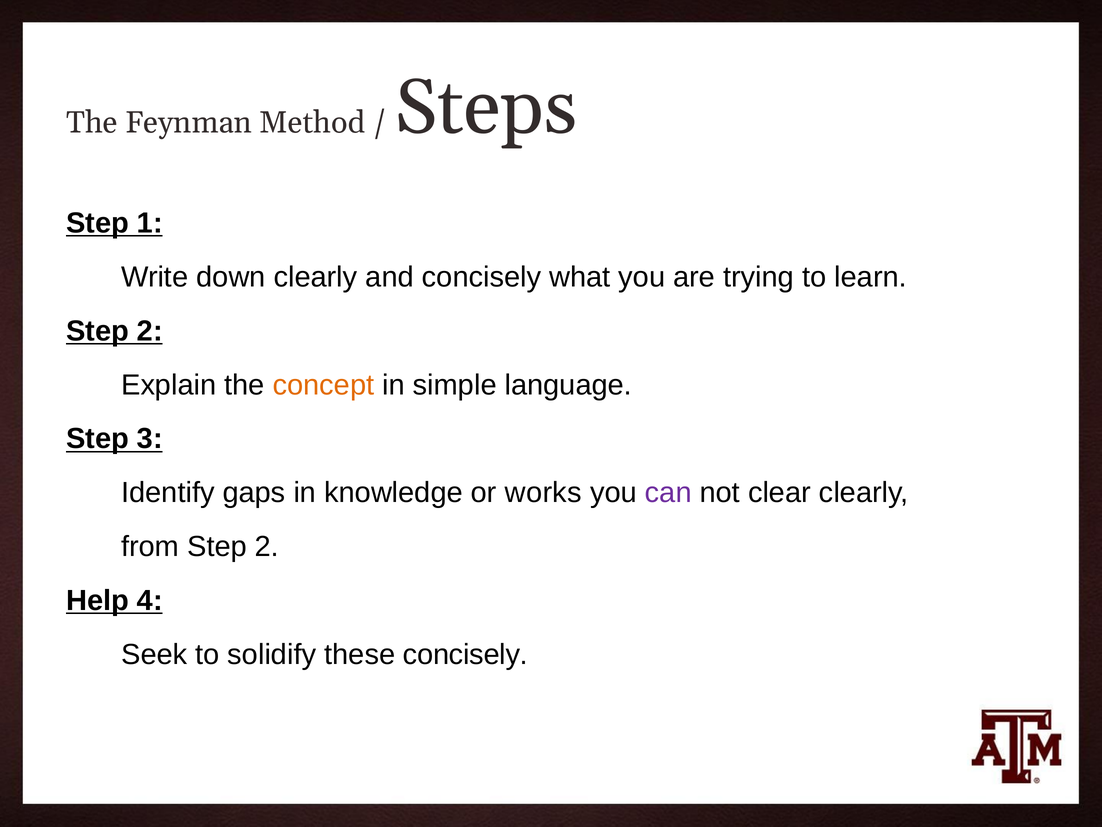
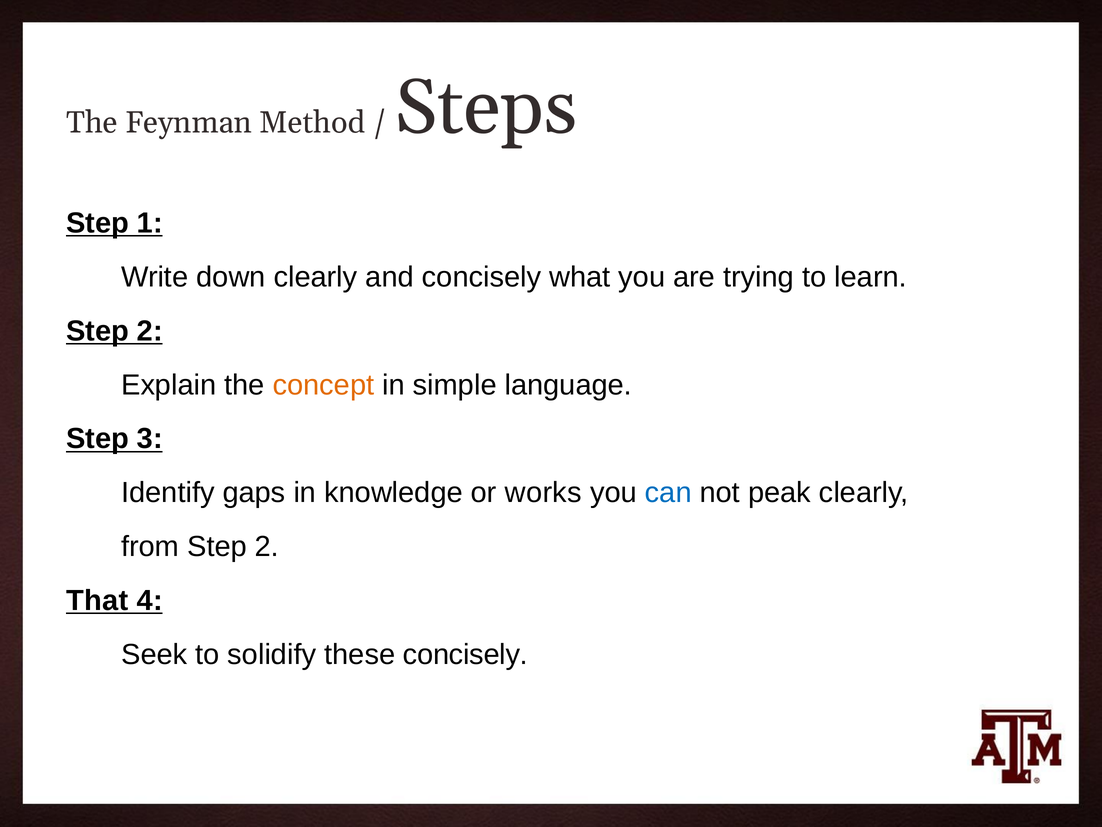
can colour: purple -> blue
clear: clear -> peak
Help: Help -> That
